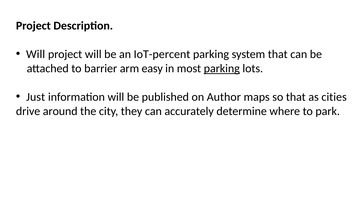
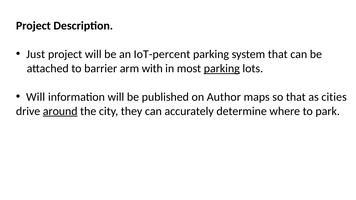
Will at (36, 54): Will -> Just
easy: easy -> with
Just at (36, 97): Just -> Will
around underline: none -> present
